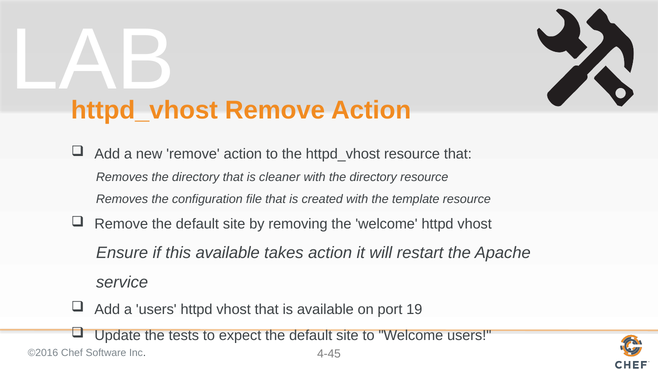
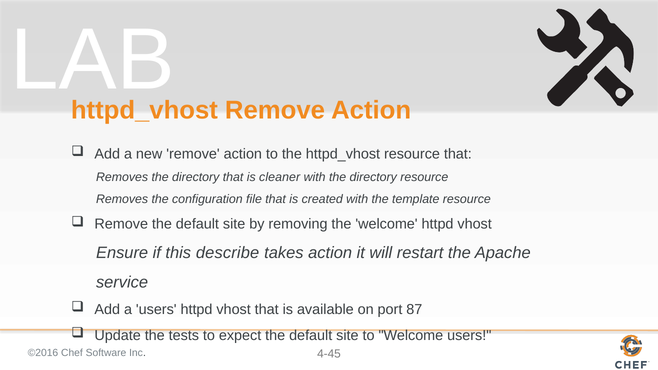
this available: available -> describe
19: 19 -> 87
